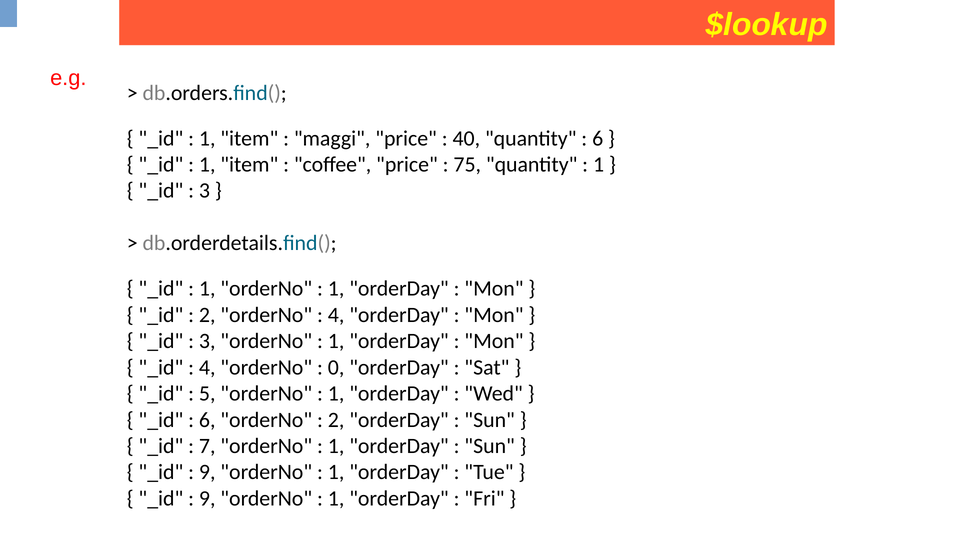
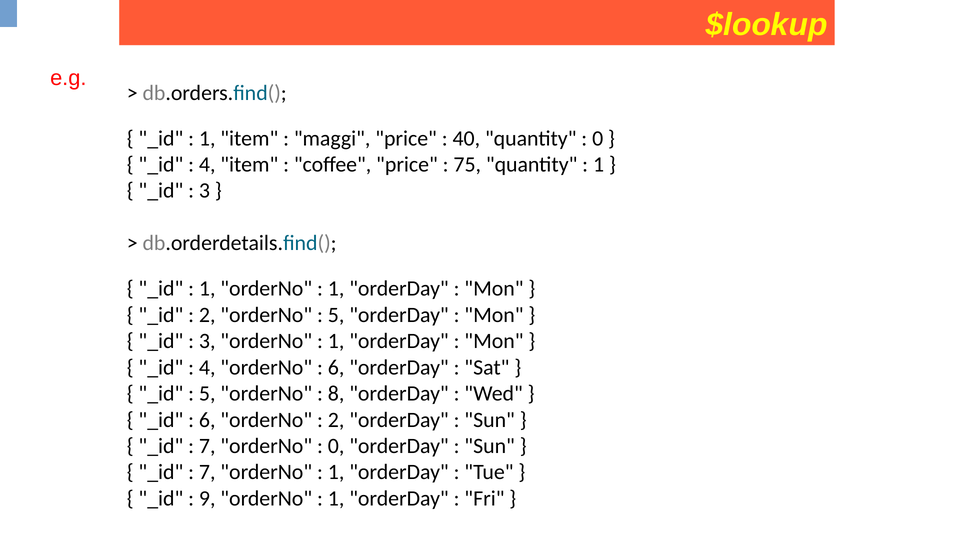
6 at (598, 138): 6 -> 0
1 at (207, 164): 1 -> 4
4 at (336, 315): 4 -> 5
0 at (336, 367): 0 -> 6
1 at (336, 393): 1 -> 8
1 at (336, 446): 1 -> 0
9 at (207, 472): 9 -> 7
